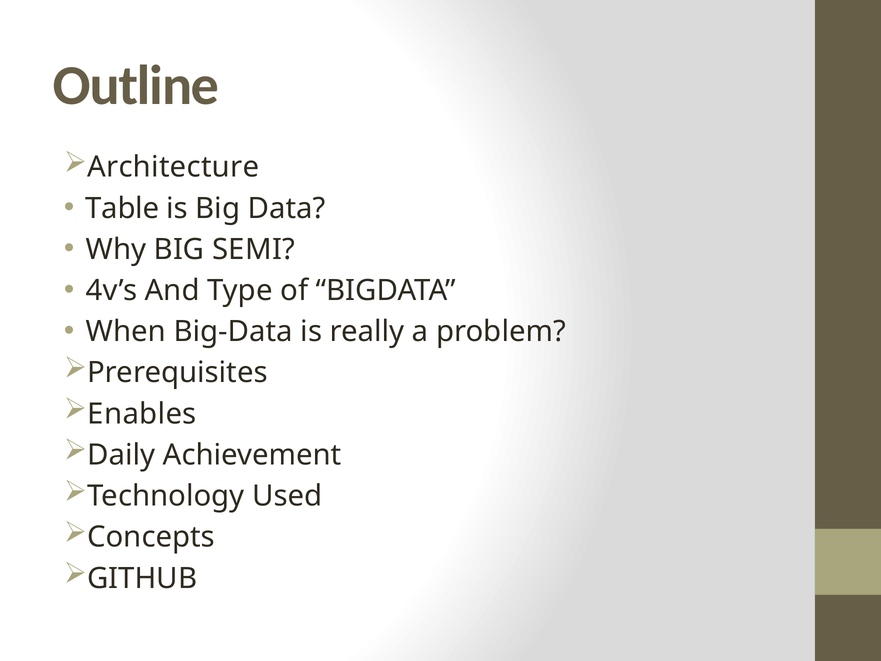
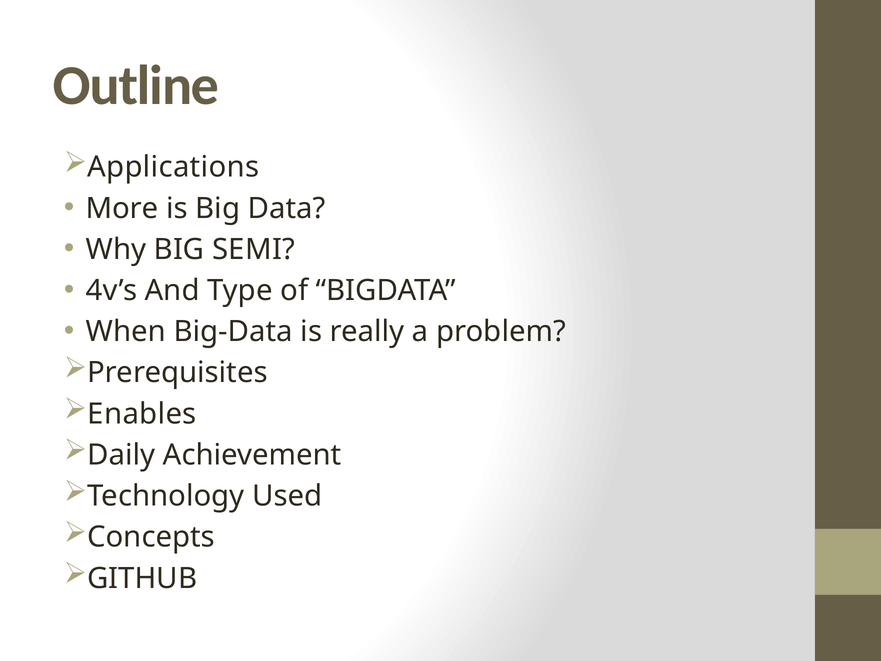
Architecture: Architecture -> Applications
Table: Table -> More
